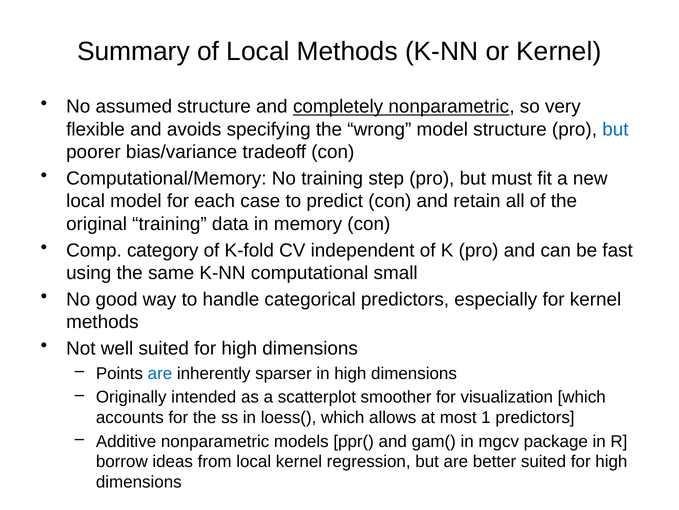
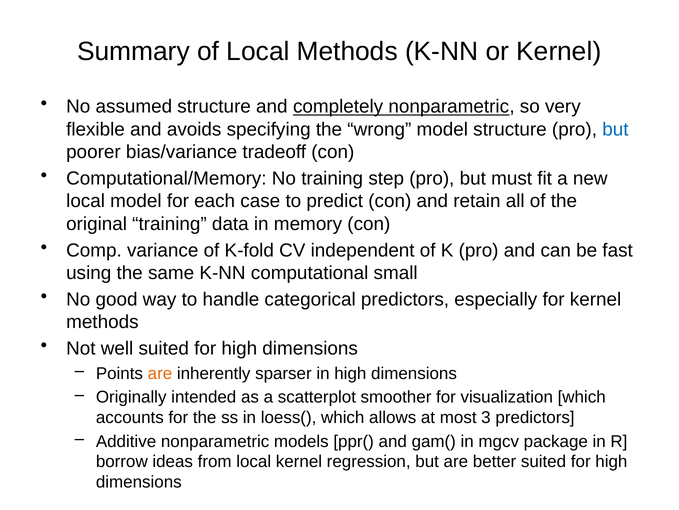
category: category -> variance
are at (160, 373) colour: blue -> orange
1: 1 -> 3
